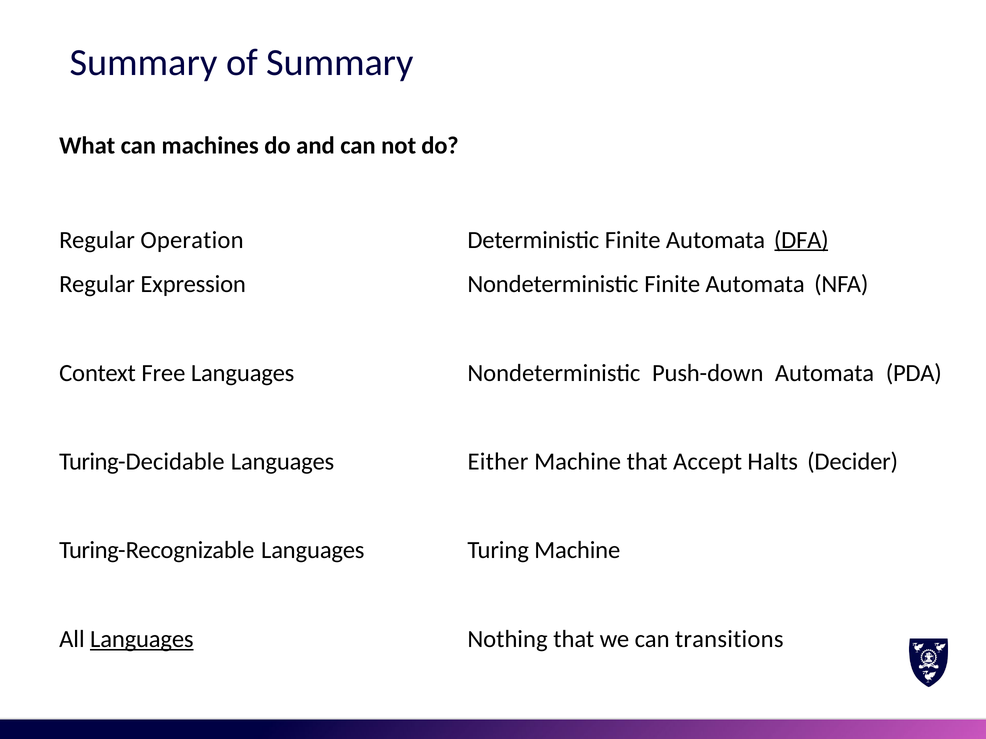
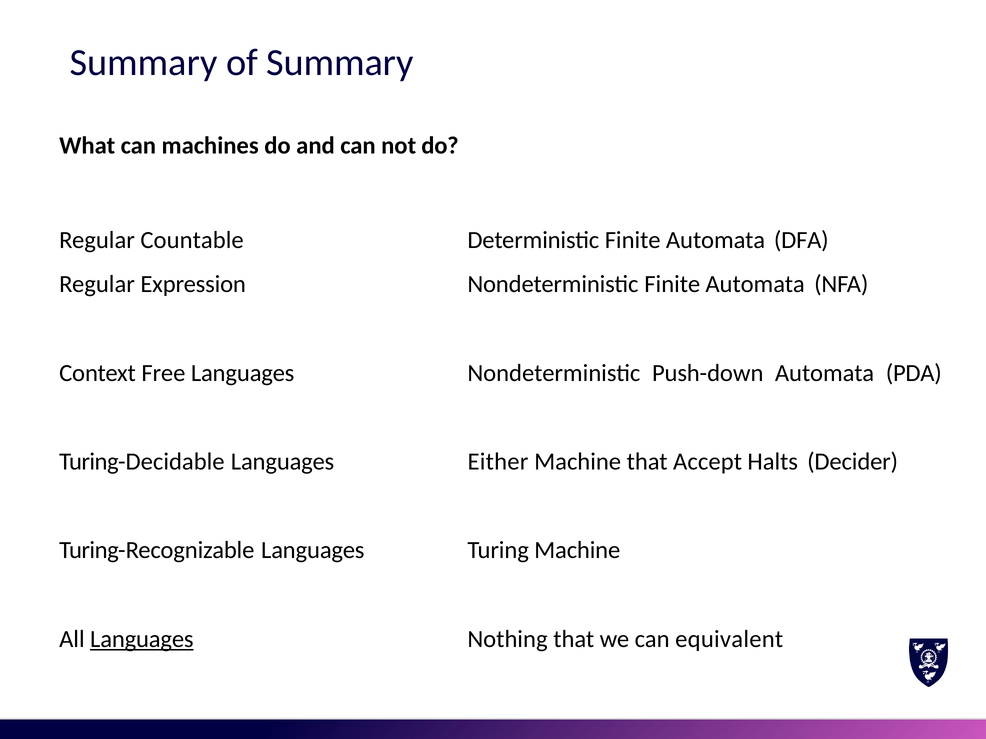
Operation: Operation -> Countable
DFA underline: present -> none
transitions: transitions -> equivalent
